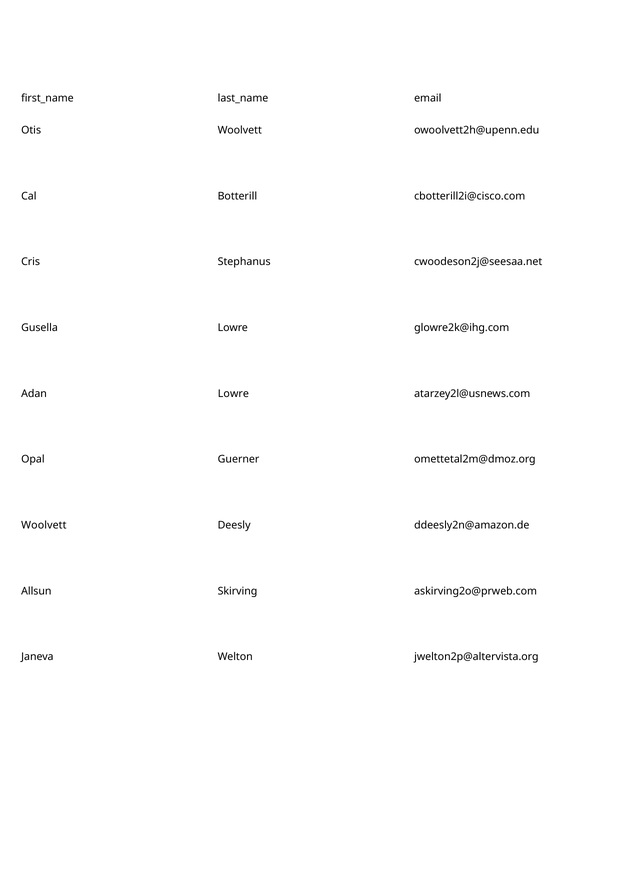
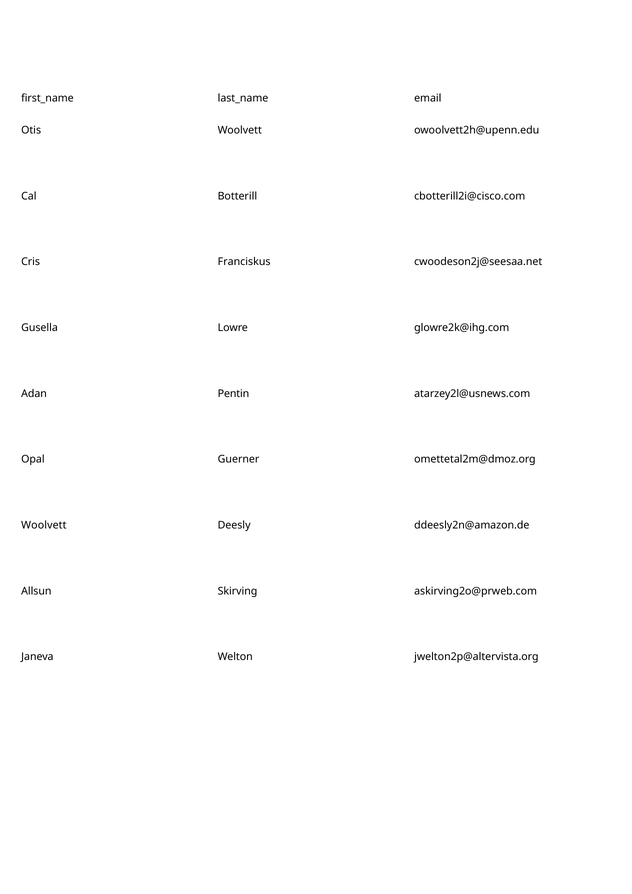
Stephanus: Stephanus -> Franciskus
Adan Lowre: Lowre -> Pentin
